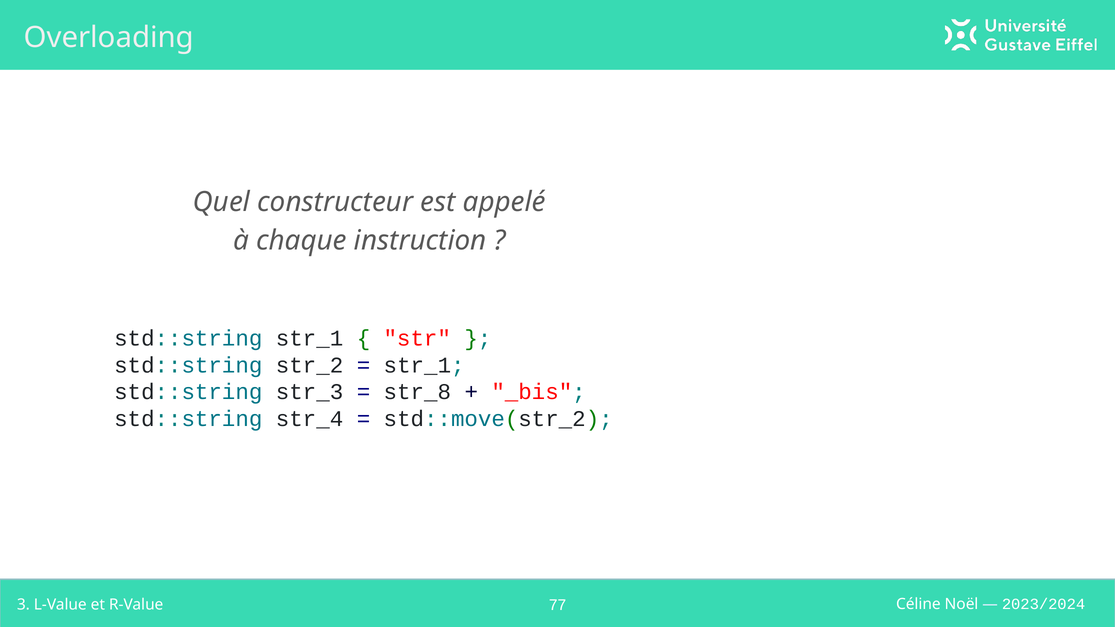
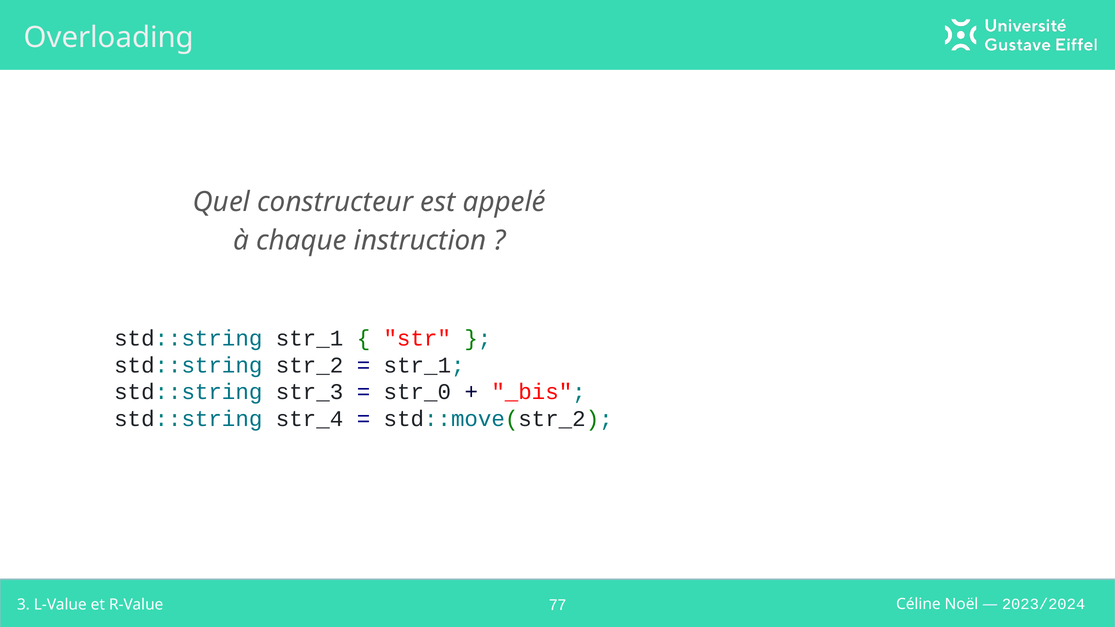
str_8: str_8 -> str_0
